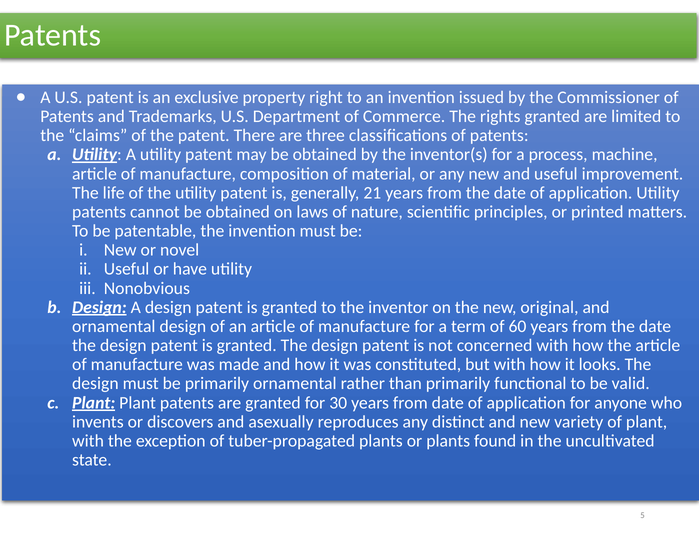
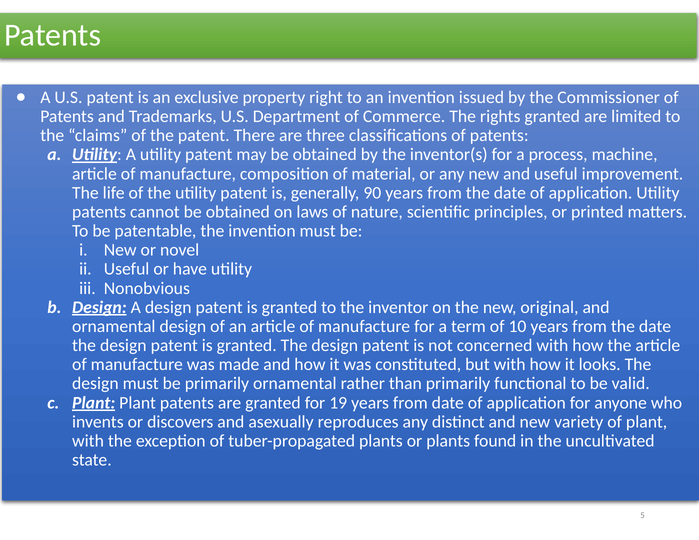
21: 21 -> 90
60: 60 -> 10
30: 30 -> 19
